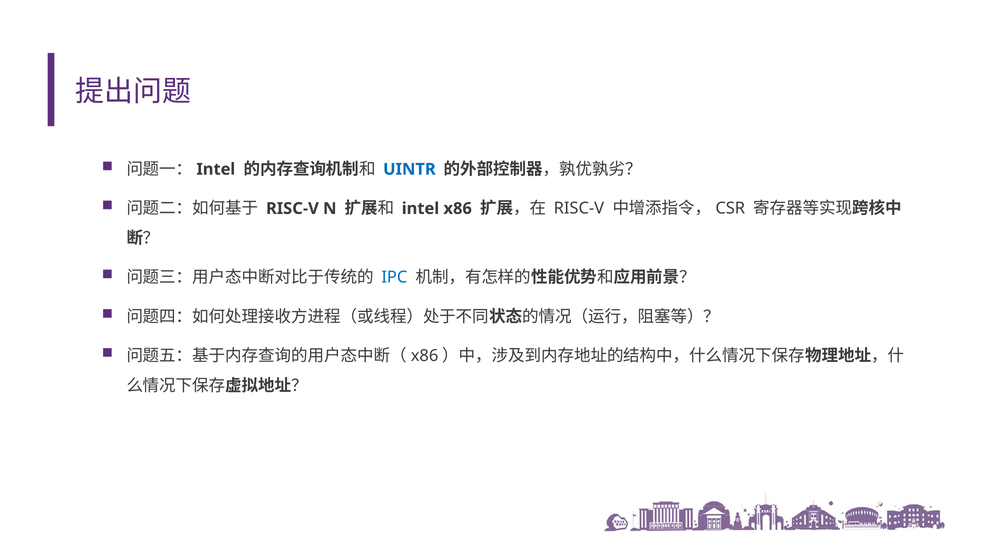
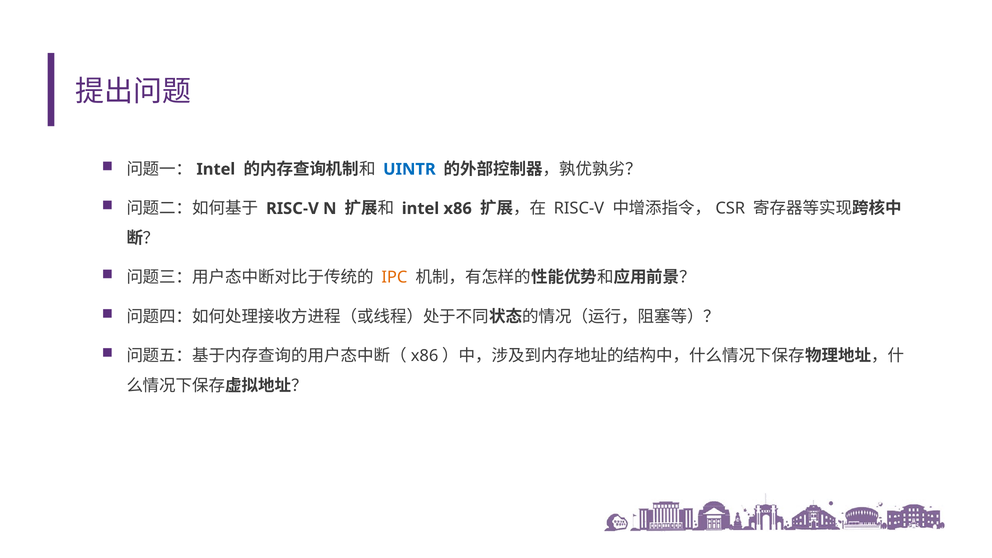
IPC colour: blue -> orange
